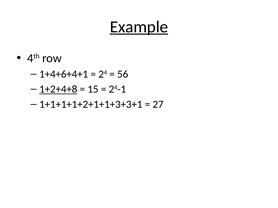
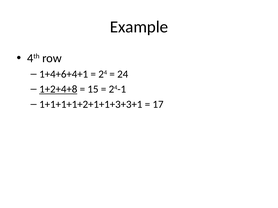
Example underline: present -> none
56 at (123, 74): 56 -> 24
27: 27 -> 17
